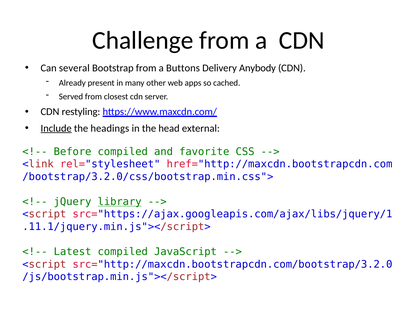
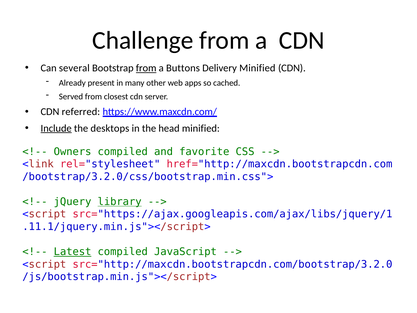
from at (146, 68) underline: none -> present
Delivery Anybody: Anybody -> Minified
restyling: restyling -> referred
headings: headings -> desktops
head external: external -> minified
Before: Before -> Owners
Latest underline: none -> present
